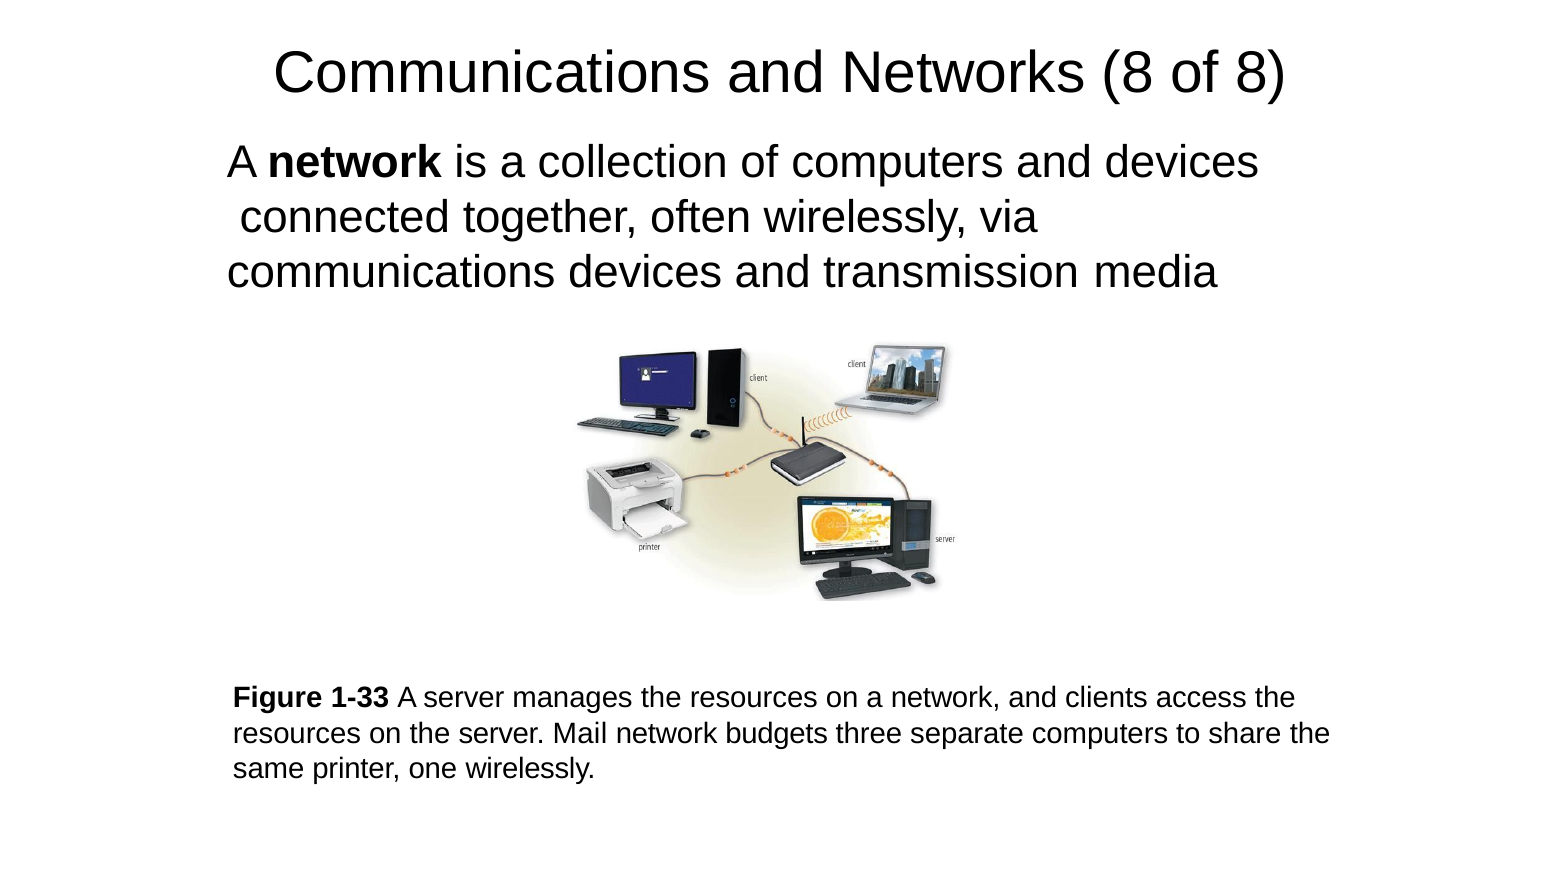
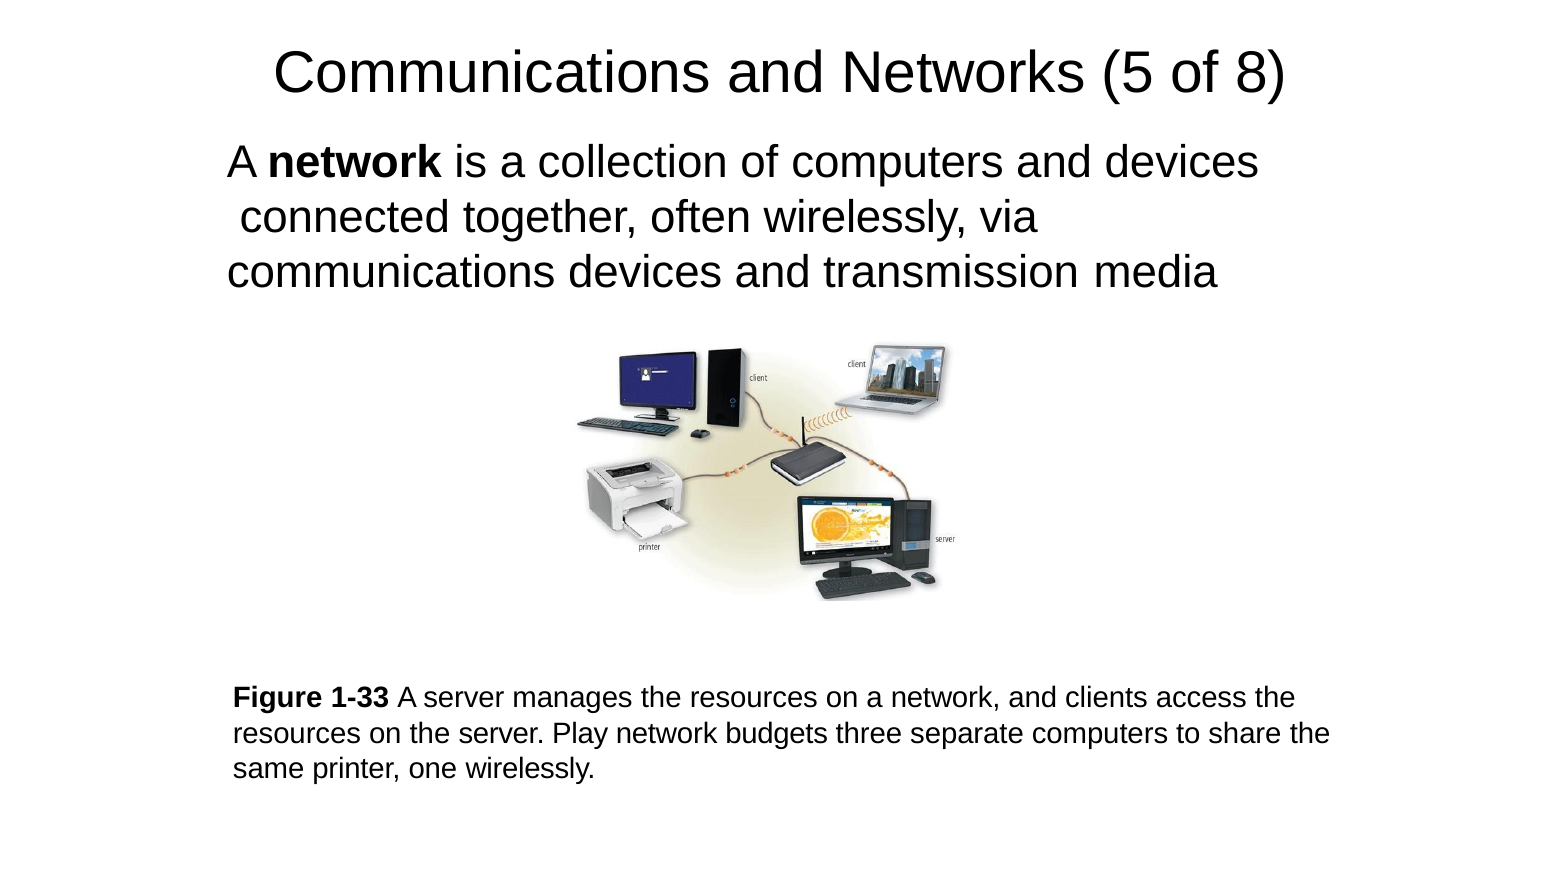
Networks 8: 8 -> 5
Mail: Mail -> Play
